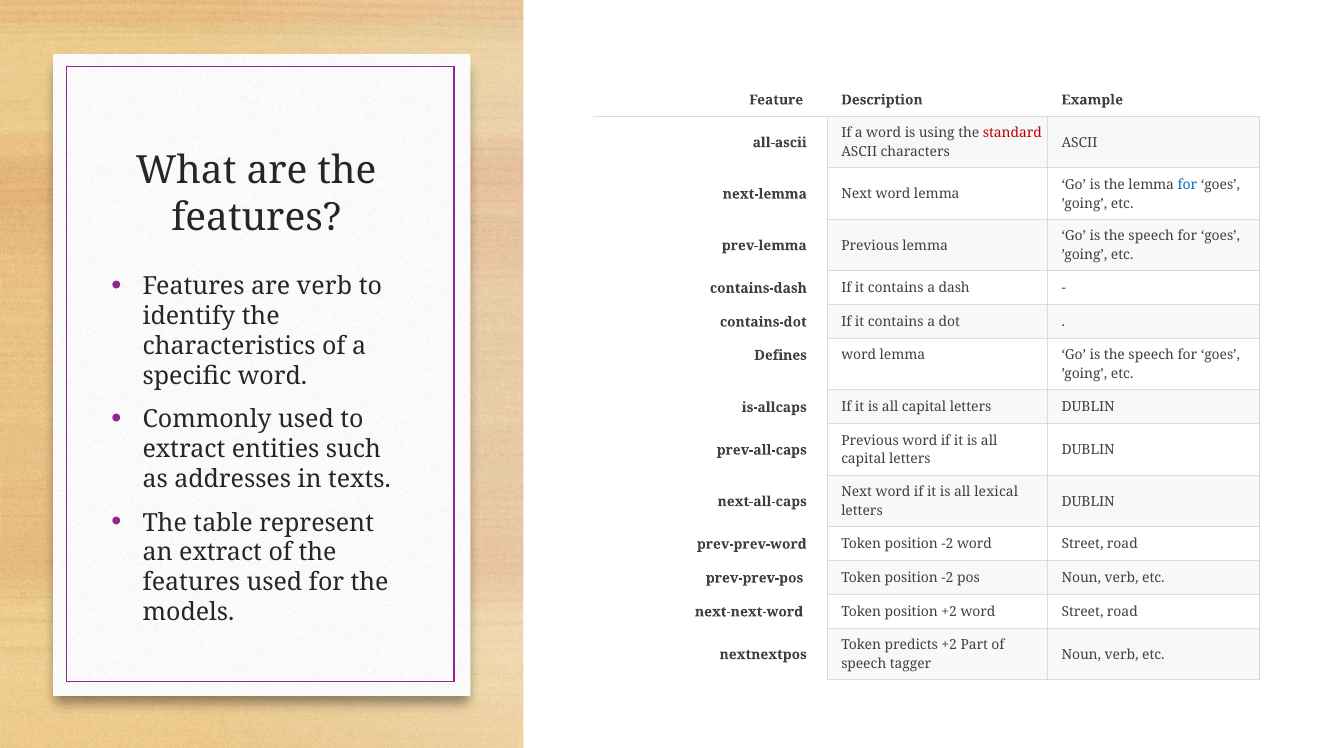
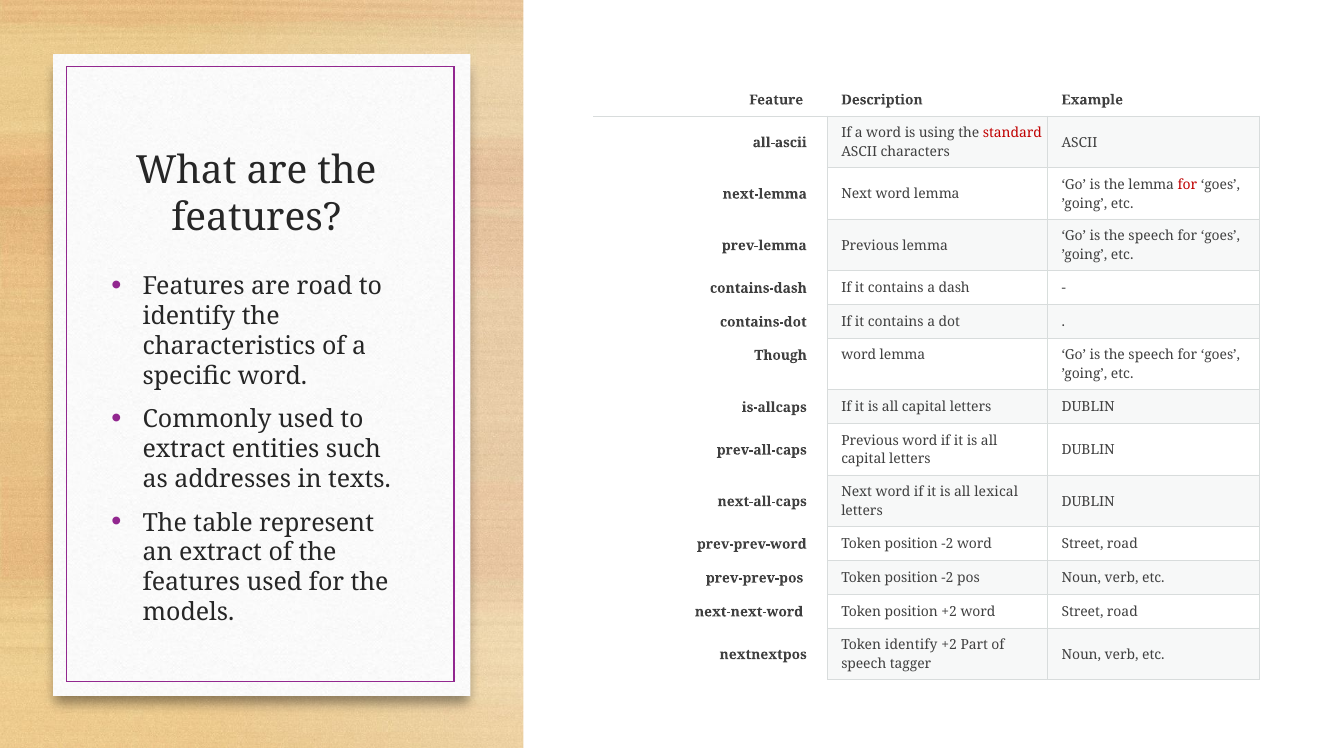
for at (1187, 185) colour: blue -> red
are verb: verb -> road
Defines: Defines -> Though
Token predicts: predicts -> identify
